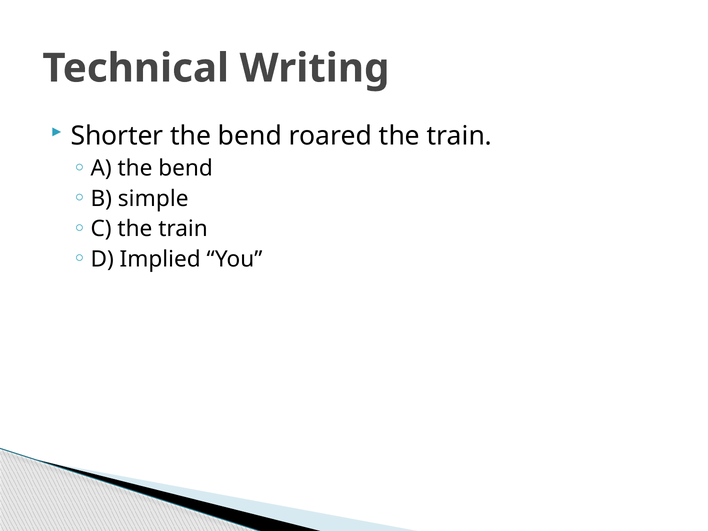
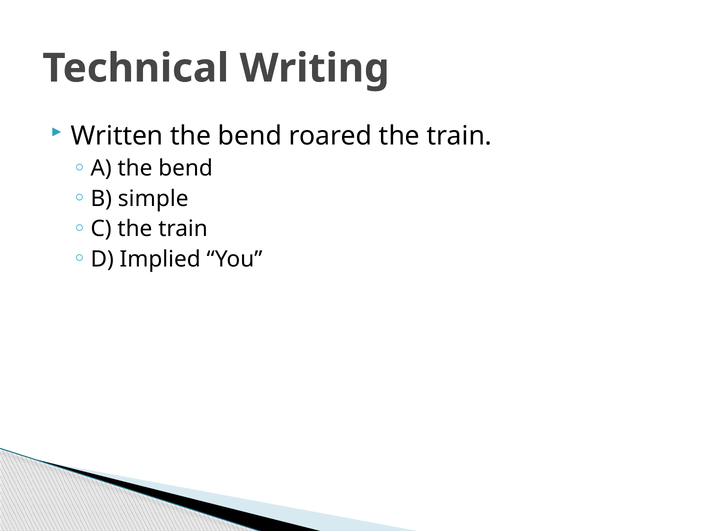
Shorter: Shorter -> Written
